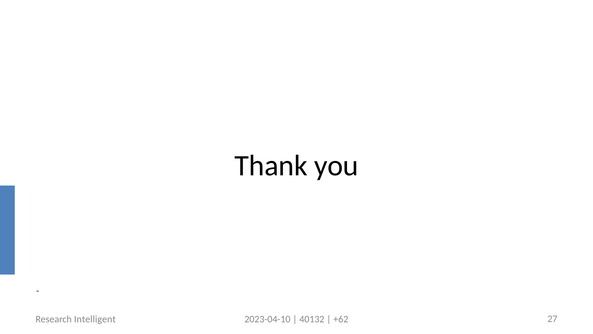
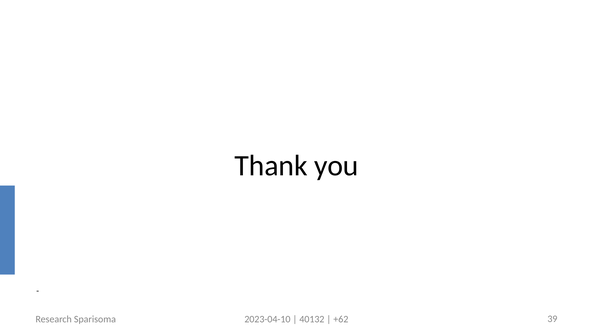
Intelligent: Intelligent -> Sparisoma
27: 27 -> 39
